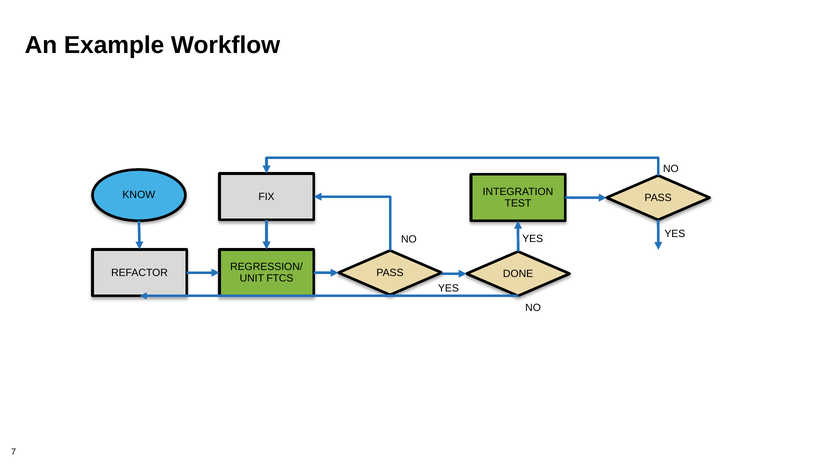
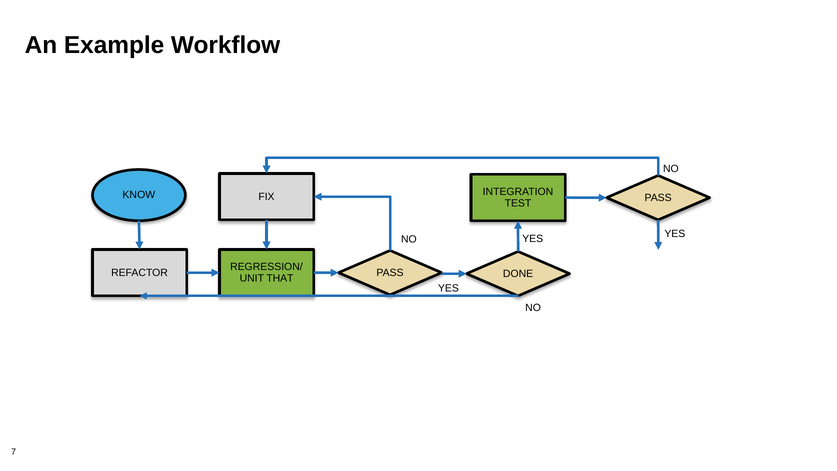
FTCS: FTCS -> THAT
